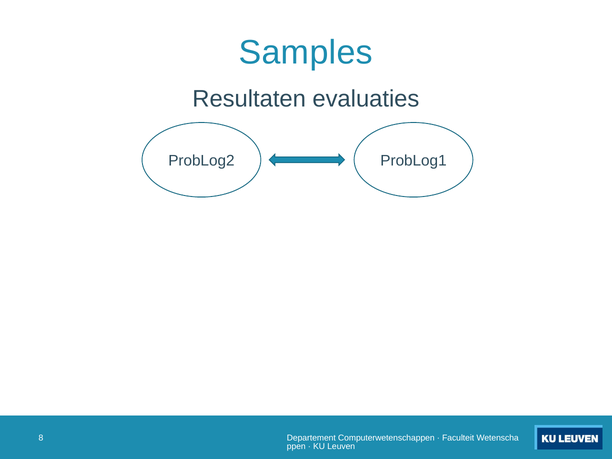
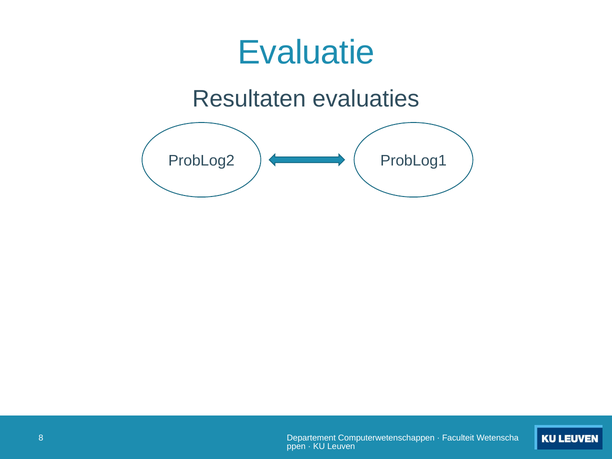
Samples: Samples -> Evaluatie
